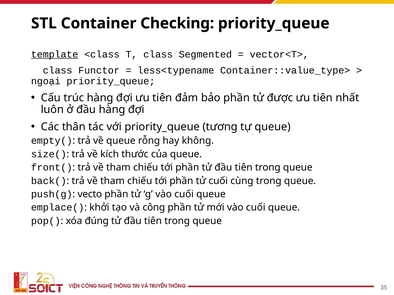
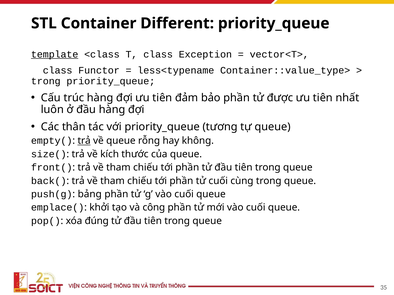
Checking: Checking -> Different
Segmented: Segmented -> Exception
ngoại at (46, 81): ngoại -> trong
trả at (84, 141) underline: none -> present
vecto: vecto -> bảng
